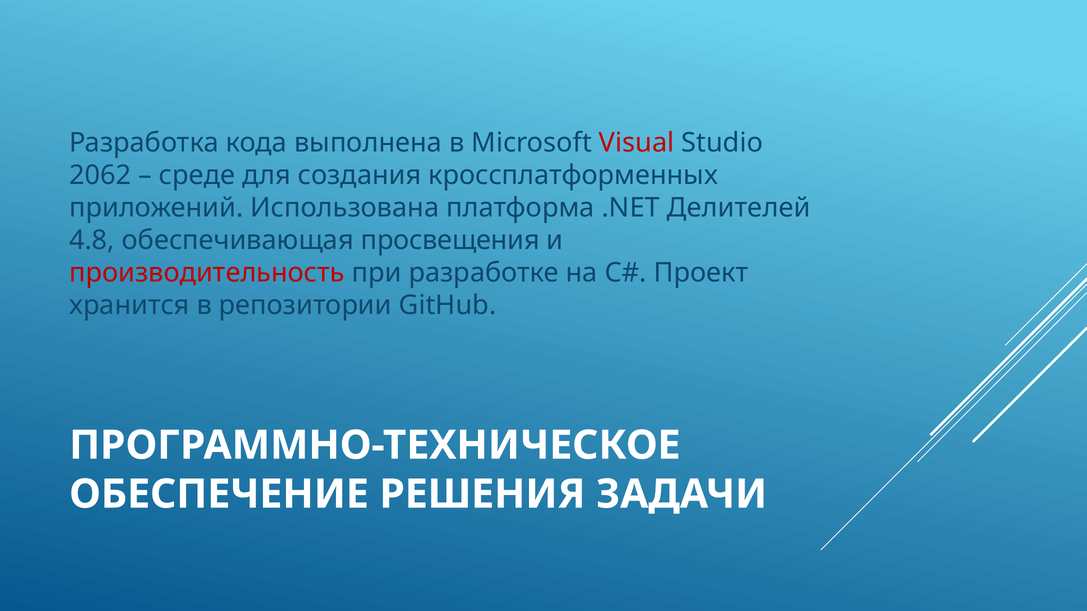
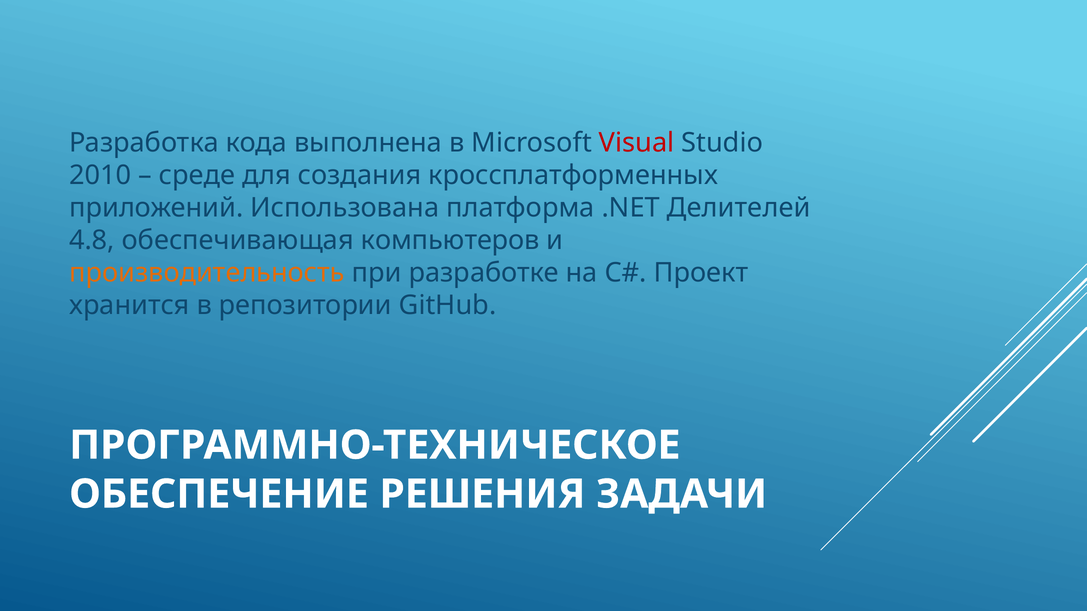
2062: 2062 -> 2010
просвещения: просвещения -> компьютеров
производительность colour: red -> orange
